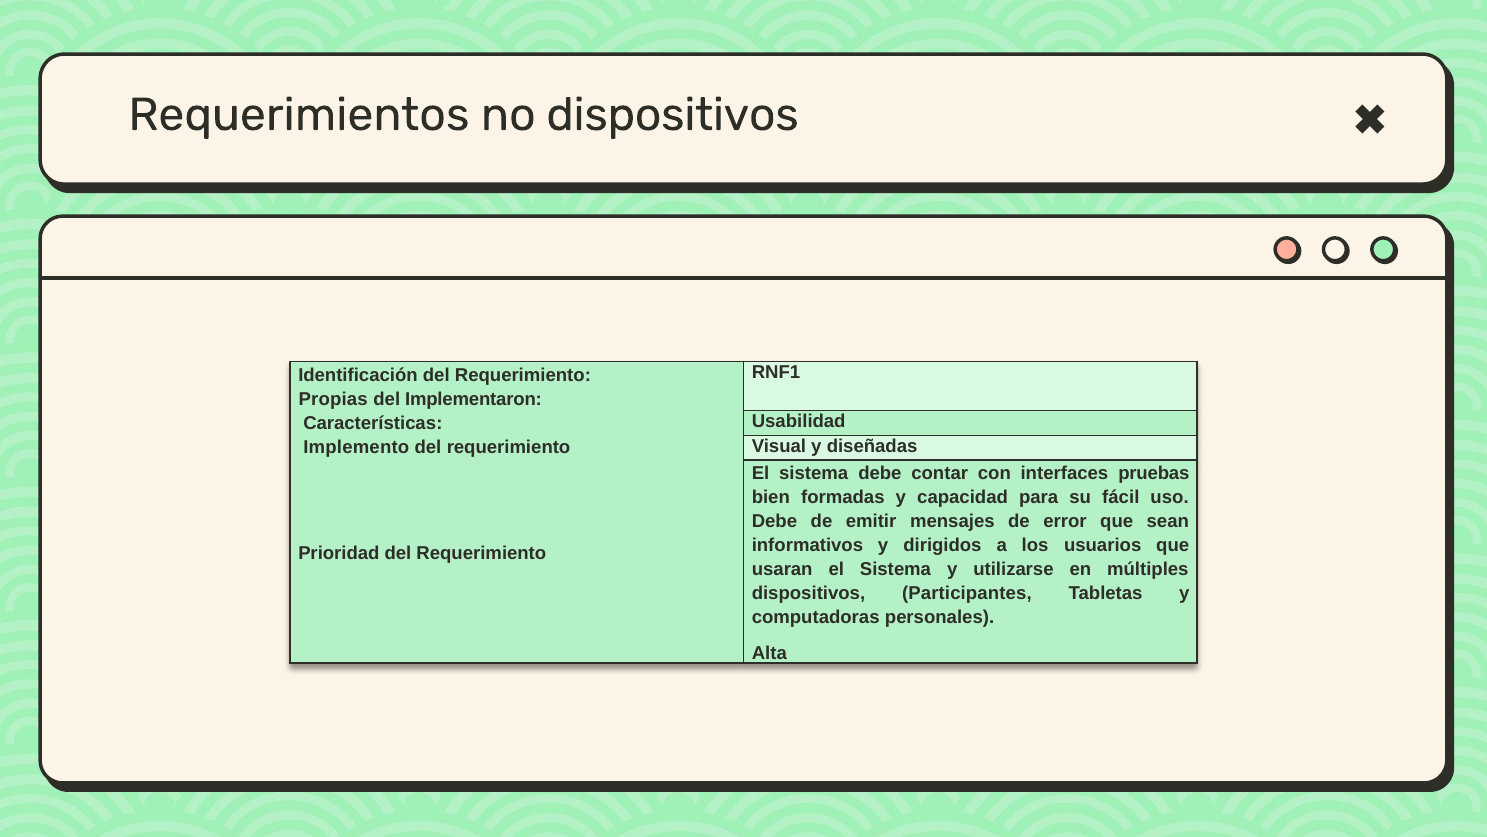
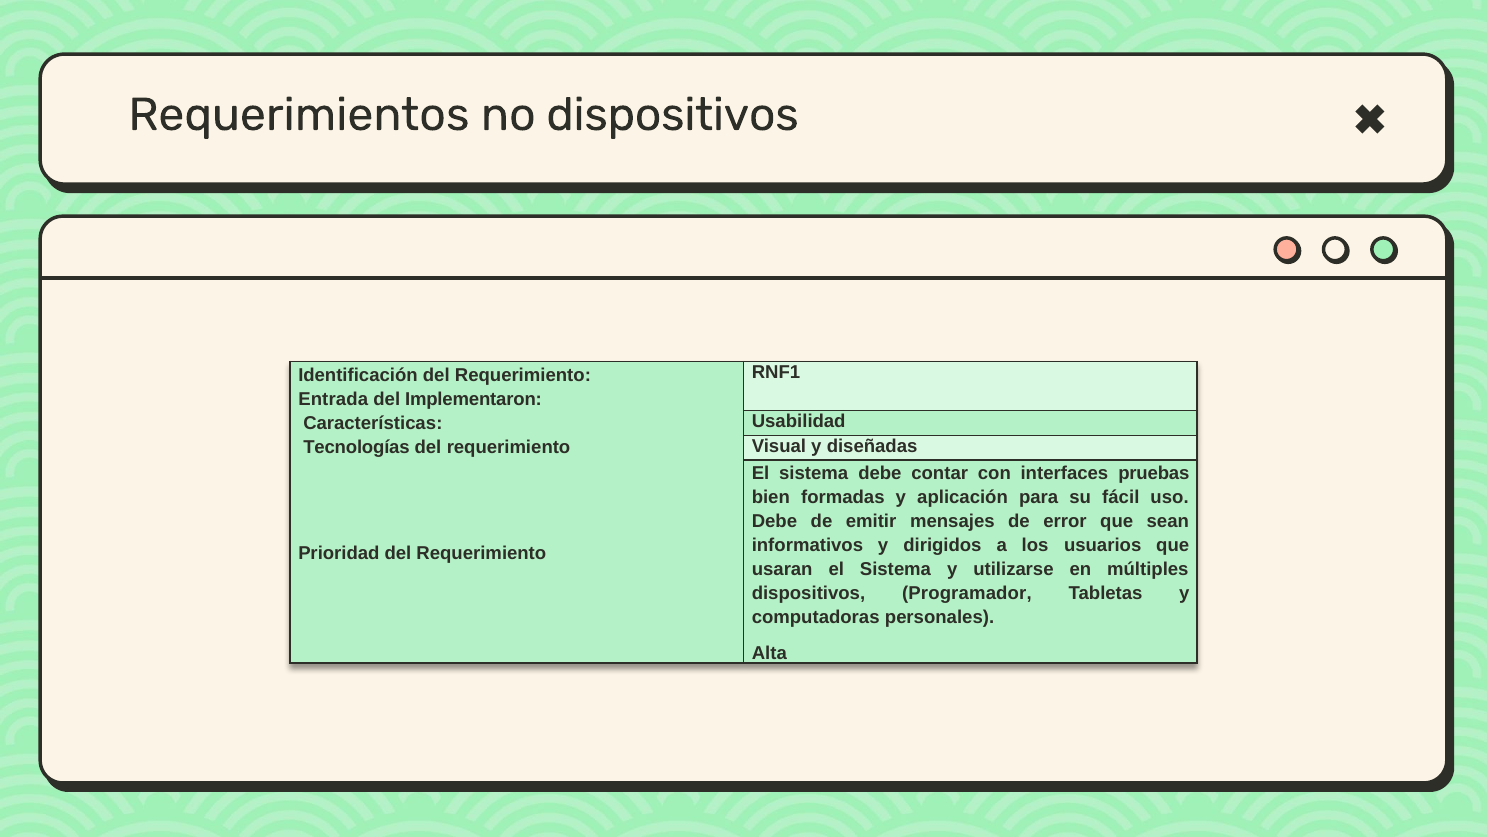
Propias: Propias -> Entrada
Implemento: Implemento -> Tecnologías
capacidad: capacidad -> aplicación
Participantes: Participantes -> Programador
